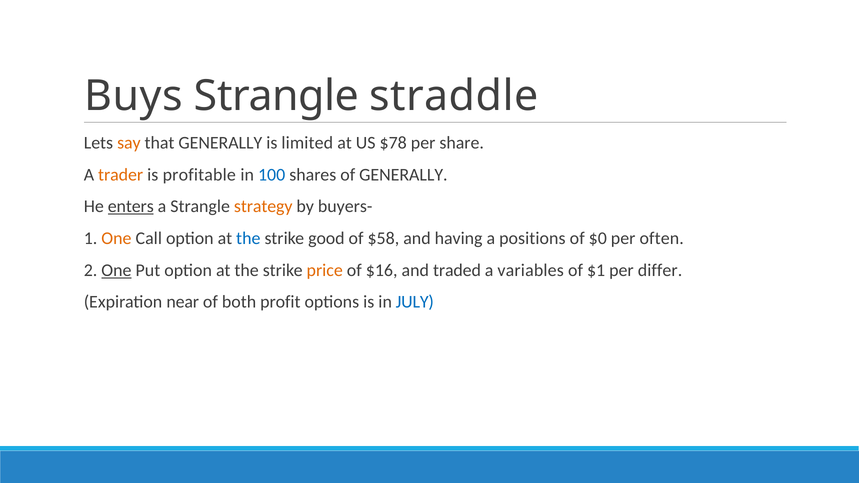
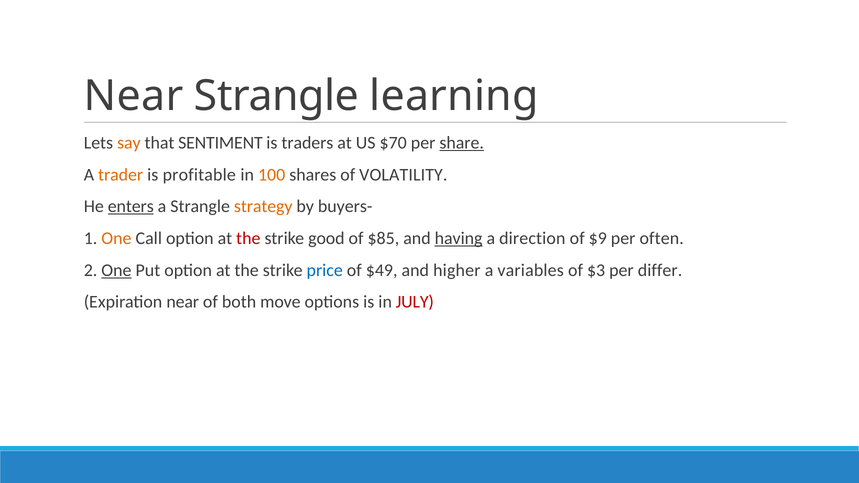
Buys at (134, 96): Buys -> Near
straddle: straddle -> learning
that GENERALLY: GENERALLY -> SENTIMENT
limited: limited -> traders
$78: $78 -> $70
share underline: none -> present
100 colour: blue -> orange
of GENERALLY: GENERALLY -> VOLATILITY
the at (248, 238) colour: blue -> red
$58: $58 -> $85
having underline: none -> present
positions: positions -> direction
$0: $0 -> $9
price colour: orange -> blue
$16: $16 -> $49
traded: traded -> higher
$1: $1 -> $3
profit: profit -> move
JULY colour: blue -> red
